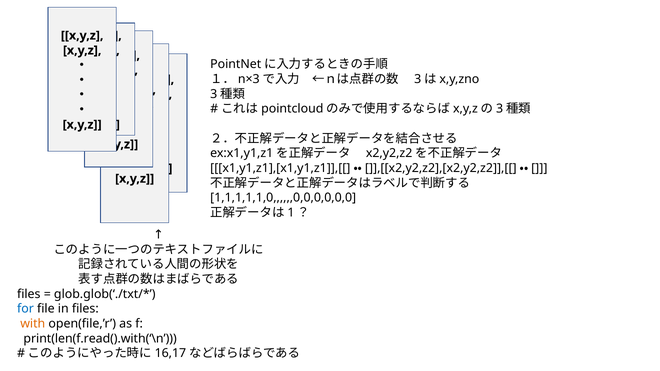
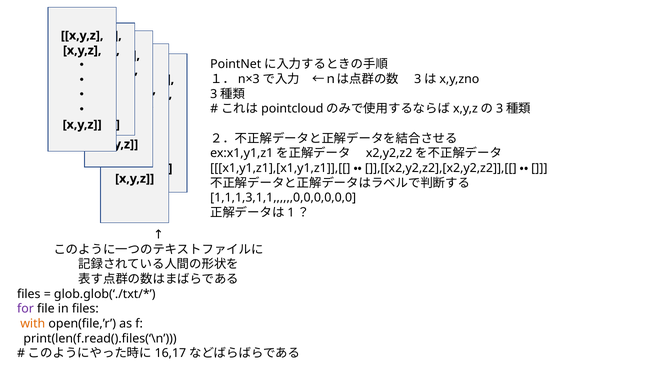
1,1,1,1,1,0,,,,,,0,0,0,0,0,0: 1,1,1,1,1,0,,,,,,0,0,0,0,0,0 -> 1,1,1,3,1,1,,,,,,0,0,0,0,0,0
for colour: blue -> purple
print(len(f.read().with(‘\n: print(len(f.read().with(‘\n -> print(len(f.read().files(‘\n
